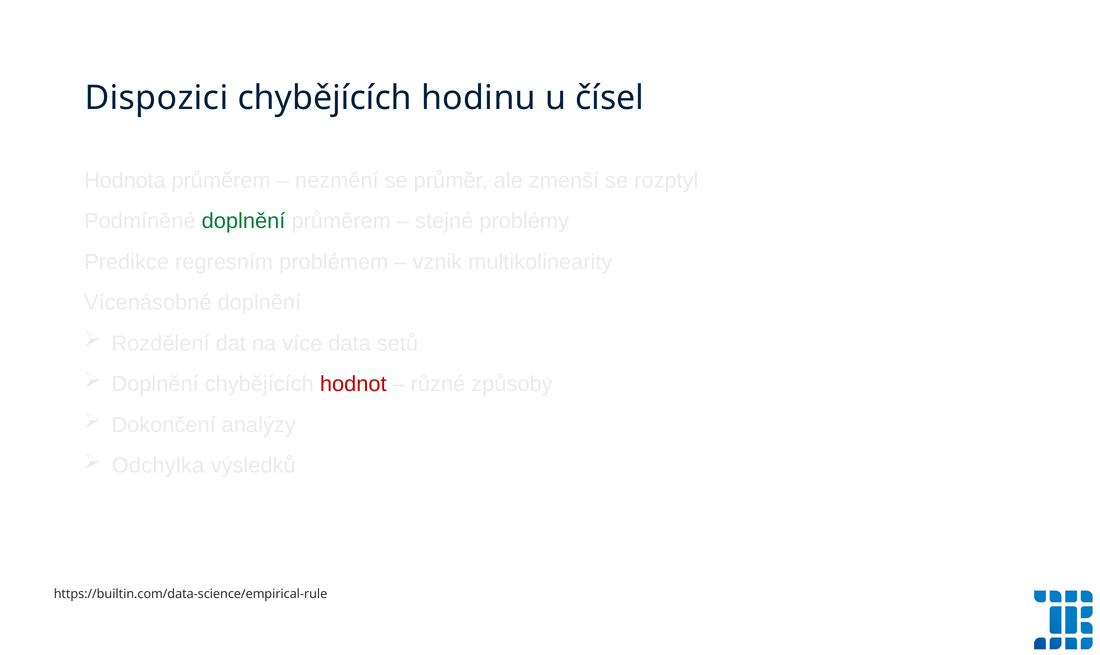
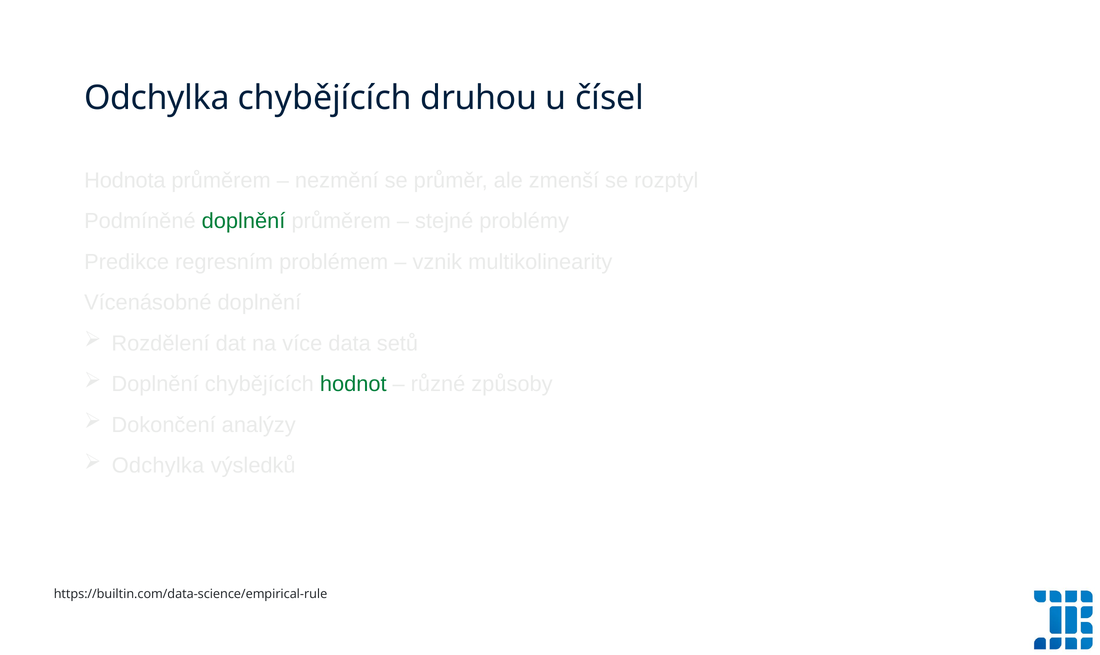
Dispozici at (156, 98): Dispozici -> Odchylka
hodinu: hodinu -> druhou
hodnot colour: red -> green
